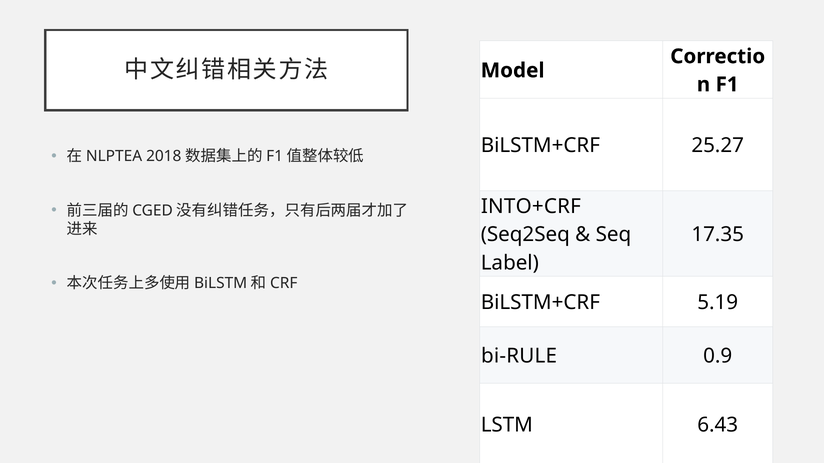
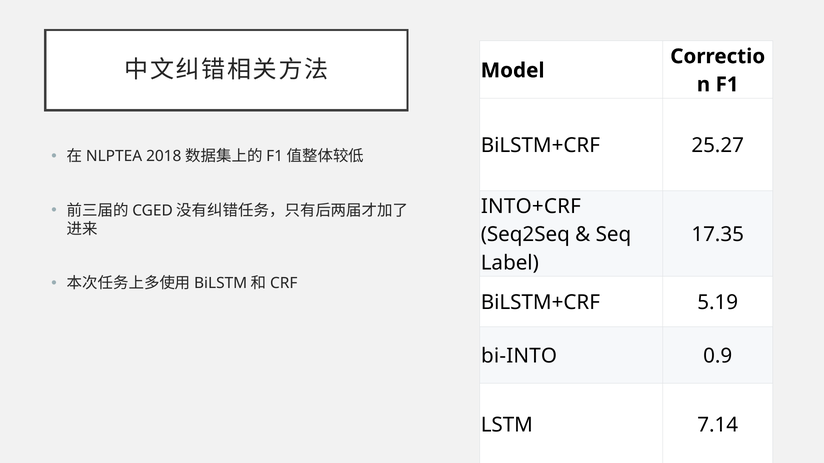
bi-RULE: bi-RULE -> bi-INTO
6.43: 6.43 -> 7.14
